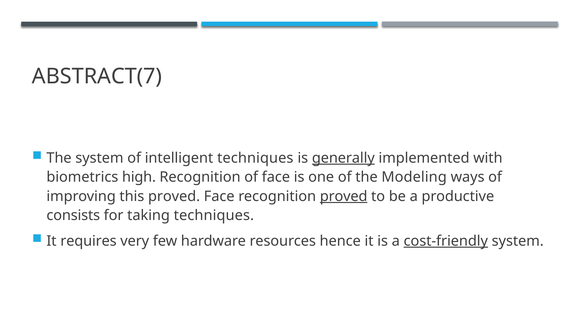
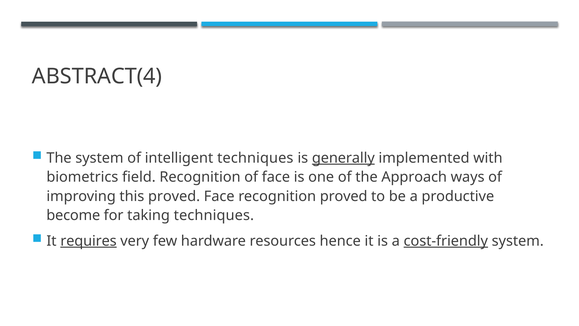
ABSTRACT(7: ABSTRACT(7 -> ABSTRACT(4
high: high -> field
Modeling: Modeling -> Approach
proved at (344, 196) underline: present -> none
consists: consists -> become
requires underline: none -> present
